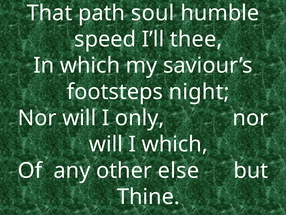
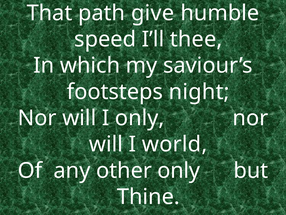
soul: soul -> give
I which: which -> world
other else: else -> only
